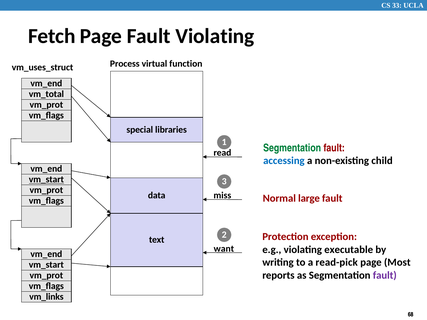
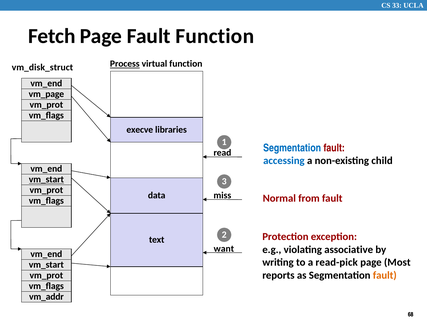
Fault Violating: Violating -> Function
Process underline: none -> present
vm_uses_struct: vm_uses_struct -> vm_disk_struct
vm_total: vm_total -> vm_page
special: special -> execve
Segmentation at (292, 148) colour: green -> blue
large: large -> from
executable: executable -> associative
fault at (385, 275) colour: purple -> orange
vm_links: vm_links -> vm_addr
